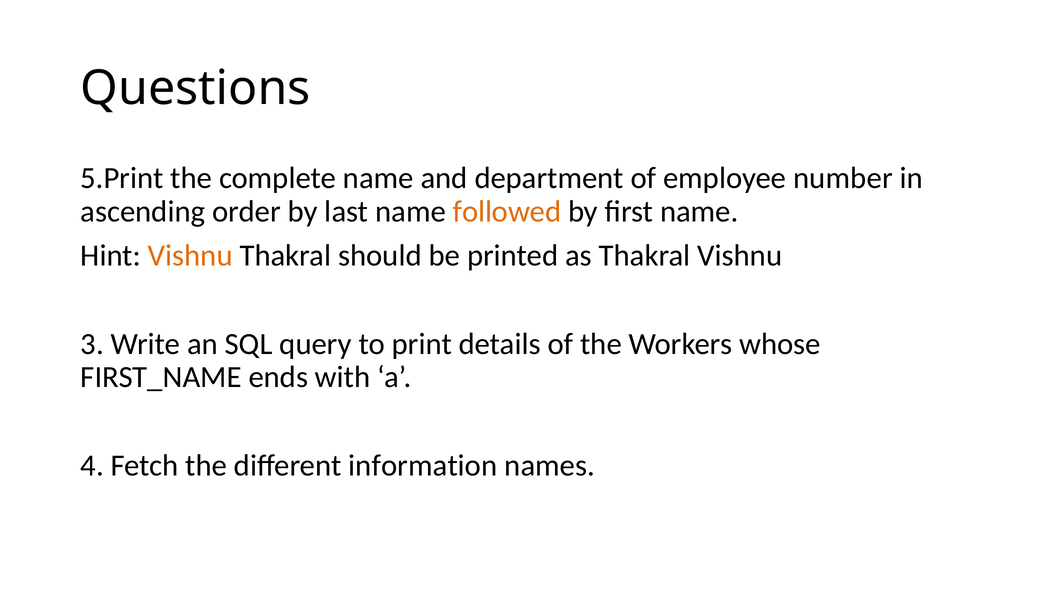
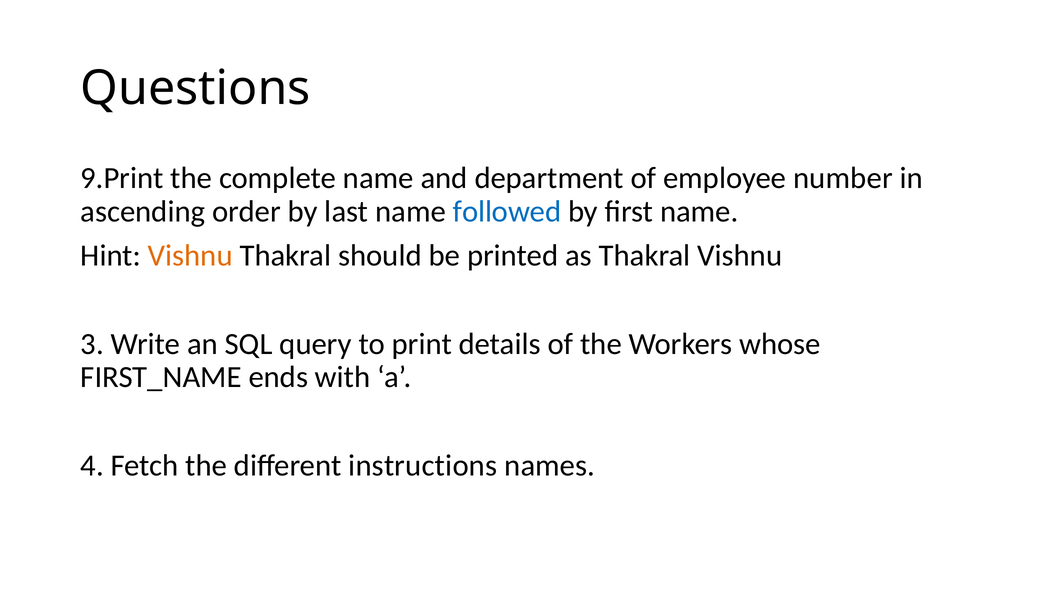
5.Print: 5.Print -> 9.Print
followed colour: orange -> blue
information: information -> instructions
